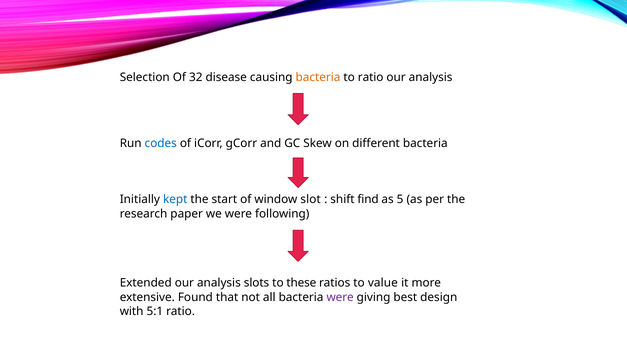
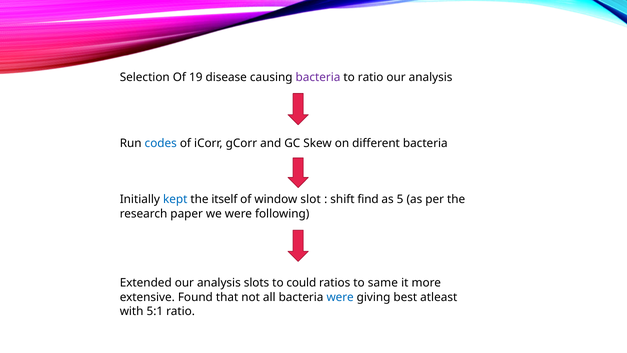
32: 32 -> 19
bacteria at (318, 77) colour: orange -> purple
start: start -> itself
these: these -> could
value: value -> same
were at (340, 297) colour: purple -> blue
design: design -> atleast
